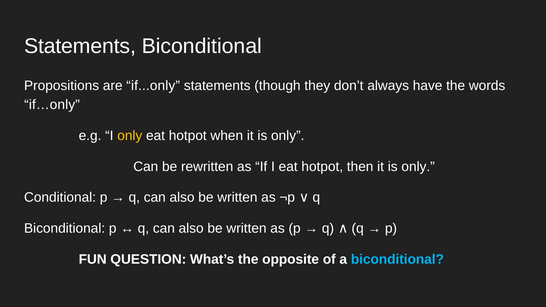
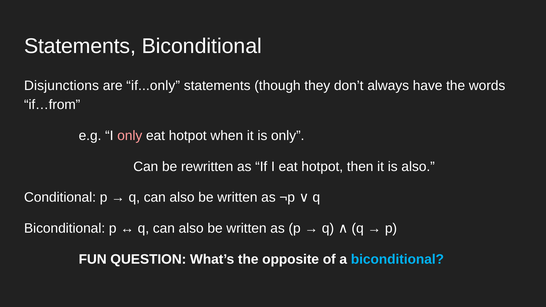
Propositions: Propositions -> Disjunctions
if…only: if…only -> if…from
only at (130, 136) colour: yellow -> pink
then it is only: only -> also
